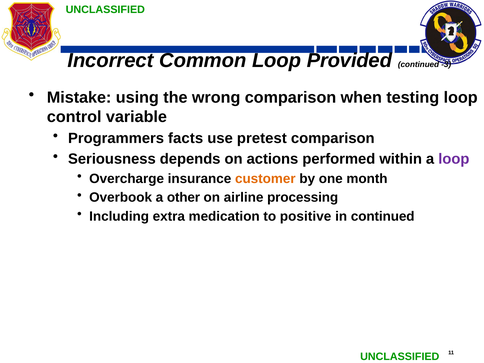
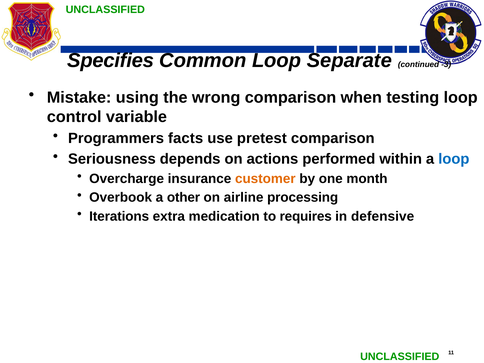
Incorrect: Incorrect -> Specifies
Provided: Provided -> Separate
loop at (454, 159) colour: purple -> blue
Including: Including -> Iterations
positive: positive -> requires
in continued: continued -> defensive
